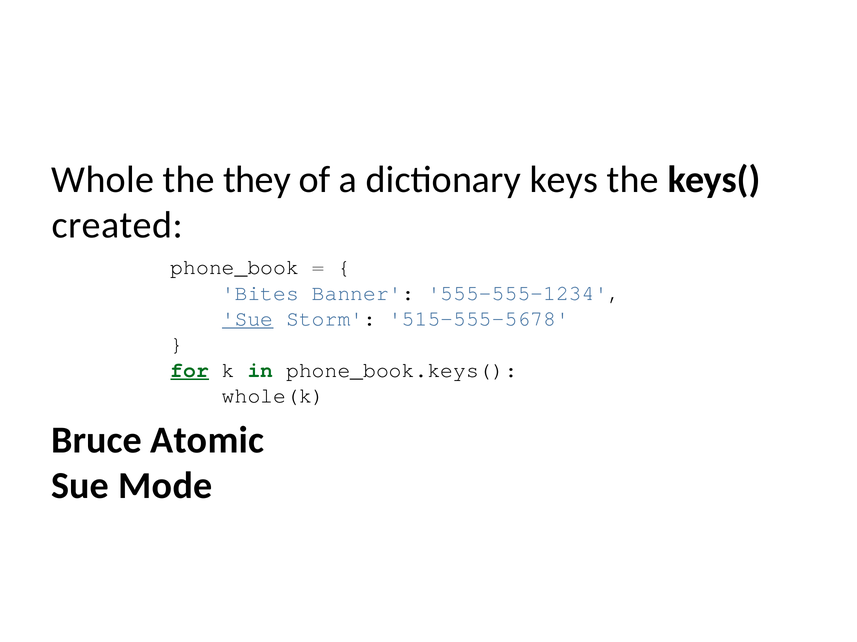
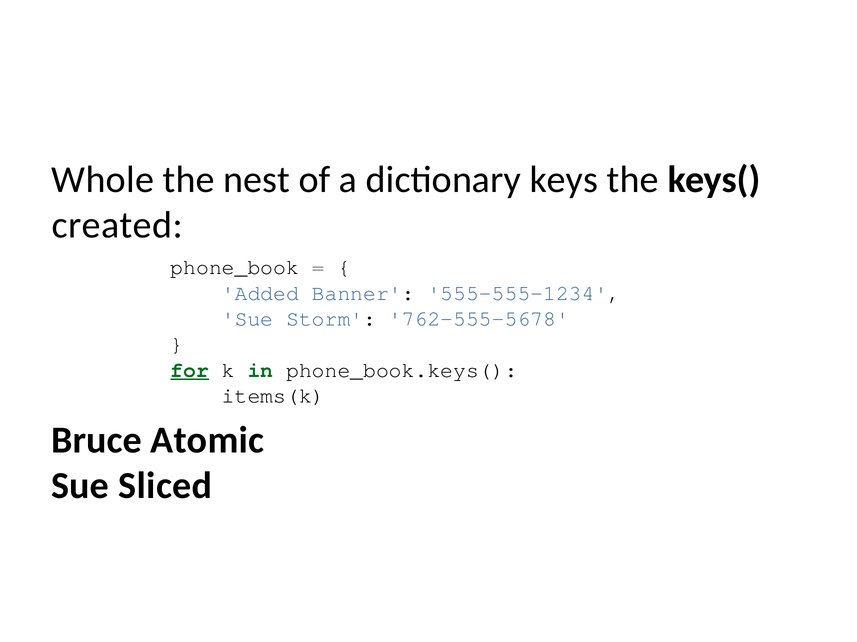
they: they -> nest
Bites: Bites -> Added
Sue at (248, 319) underline: present -> none
515-555-5678: 515-555-5678 -> 762-555-5678
whole(k: whole(k -> items(k
Mode: Mode -> Sliced
